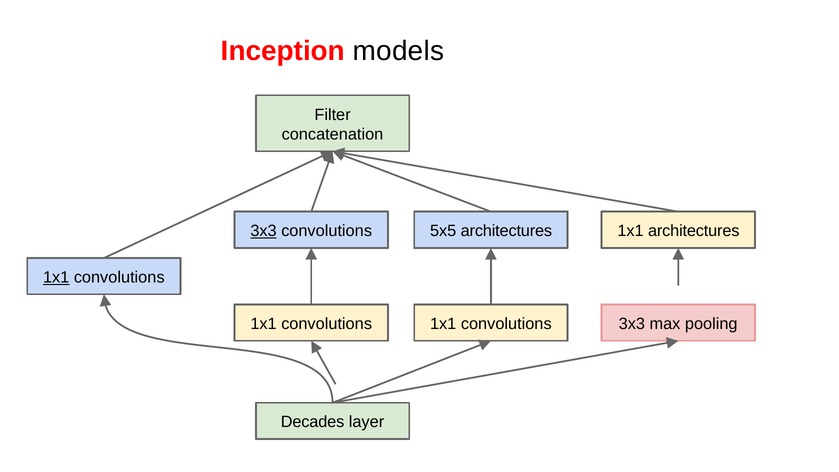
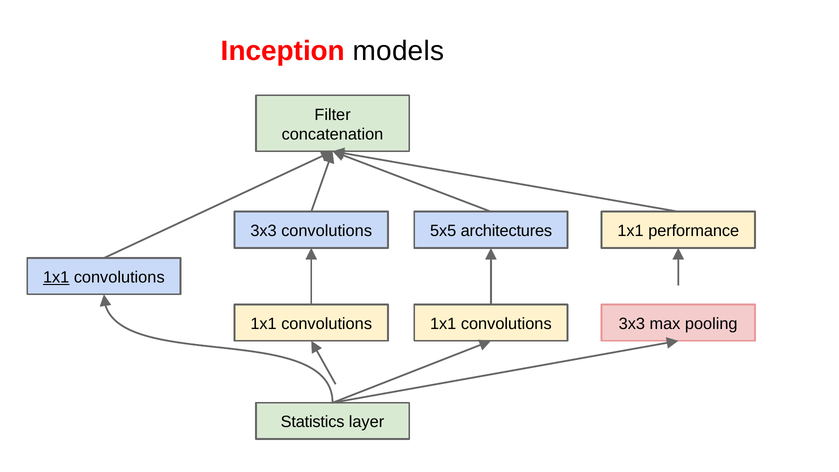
3x3 at (264, 231) underline: present -> none
1x1 architectures: architectures -> performance
Decades: Decades -> Statistics
